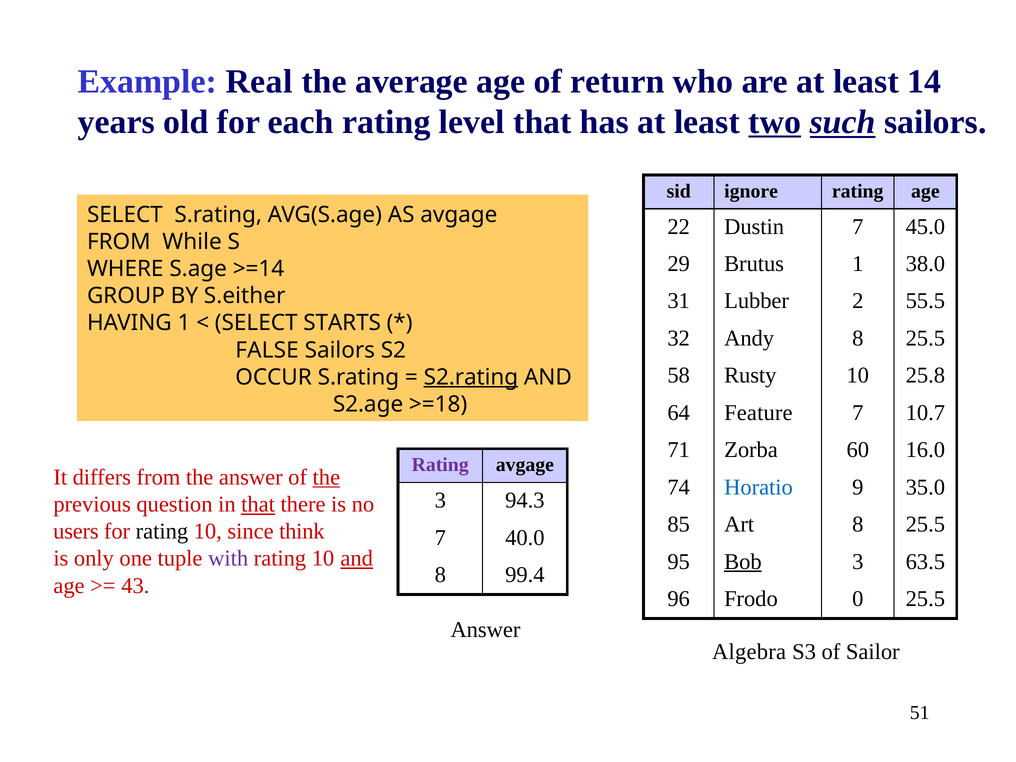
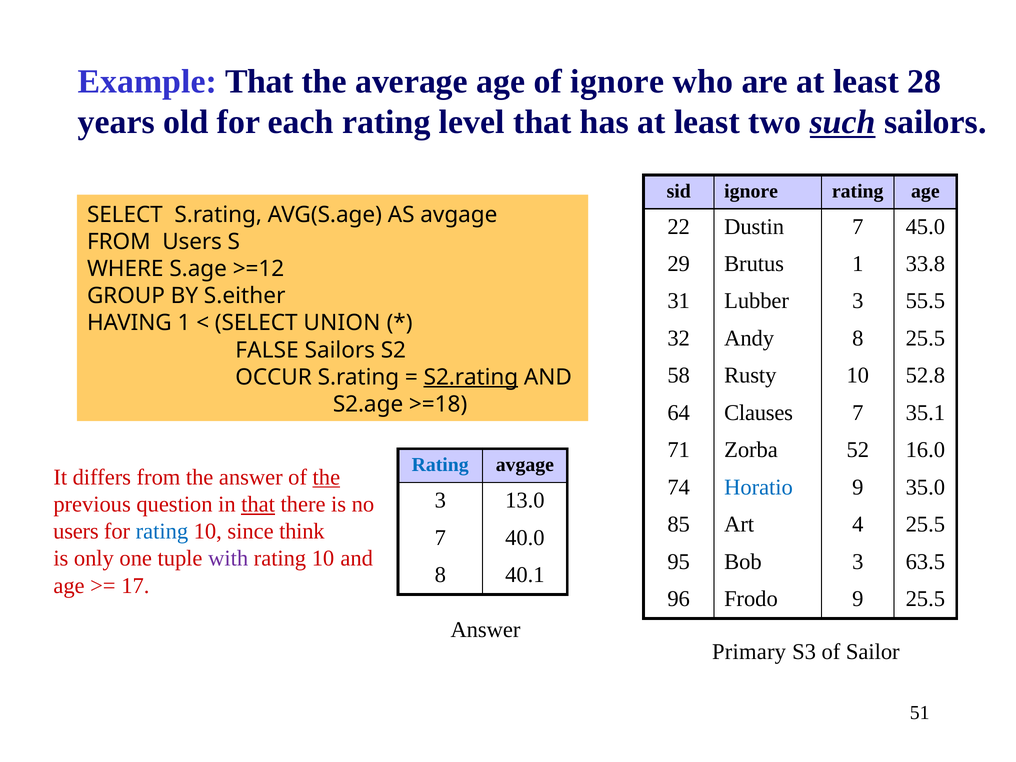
Example Real: Real -> That
of return: return -> ignore
14: 14 -> 28
two underline: present -> none
FROM While: While -> Users
38.0: 38.0 -> 33.8
>=14: >=14 -> >=12
Lubber 2: 2 -> 3
STARTS: STARTS -> UNION
25.8: 25.8 -> 52.8
Feature: Feature -> Clauses
10.7: 10.7 -> 35.1
60: 60 -> 52
Rating at (440, 465) colour: purple -> blue
94.3: 94.3 -> 13.0
Art 8: 8 -> 4
rating at (162, 531) colour: black -> blue
and at (357, 559) underline: present -> none
Bob underline: present -> none
99.4: 99.4 -> 40.1
43: 43 -> 17
Frodo 0: 0 -> 9
Algebra: Algebra -> Primary
